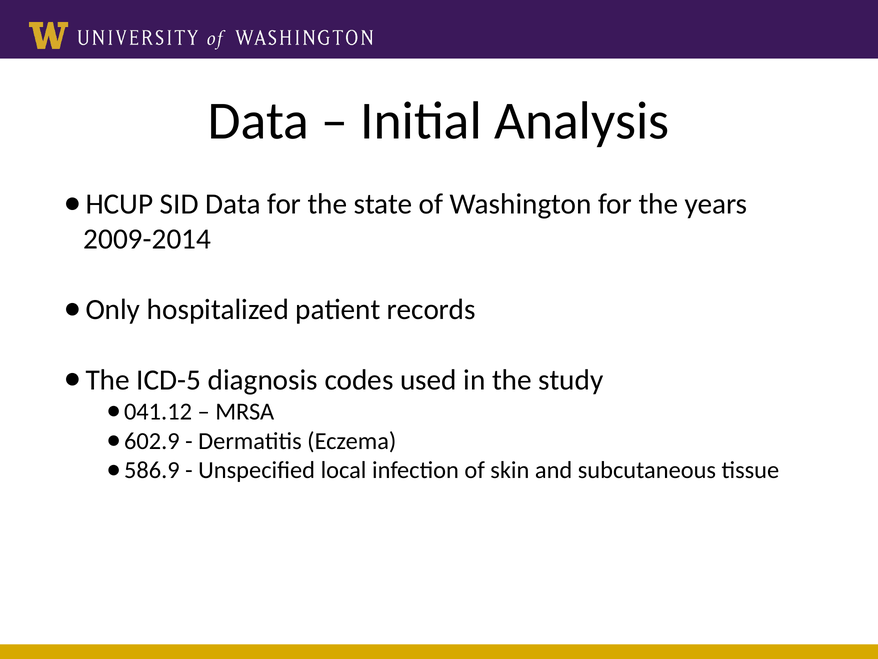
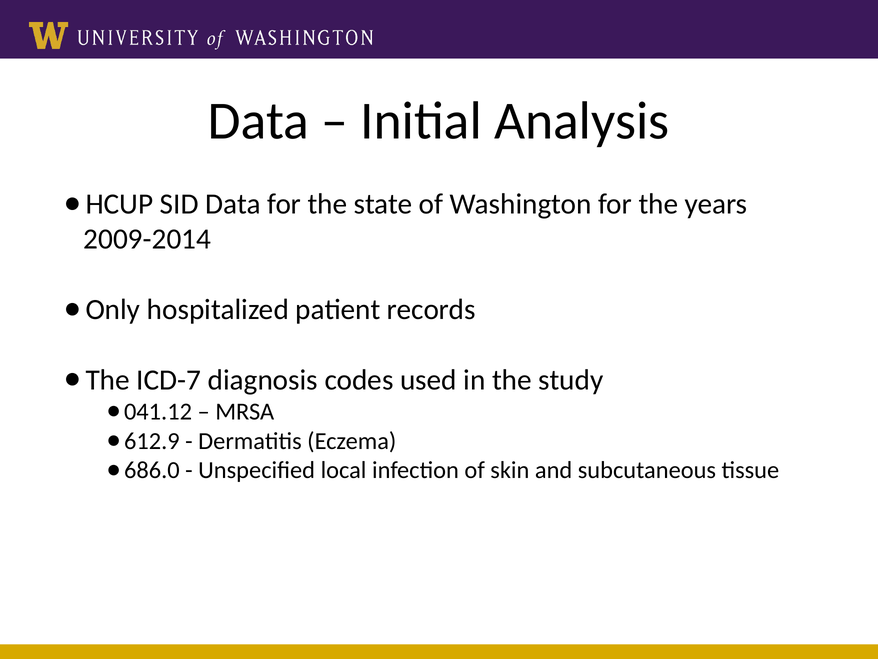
ICD-5: ICD-5 -> ICD-7
602.9: 602.9 -> 612.9
586.9: 586.9 -> 686.0
